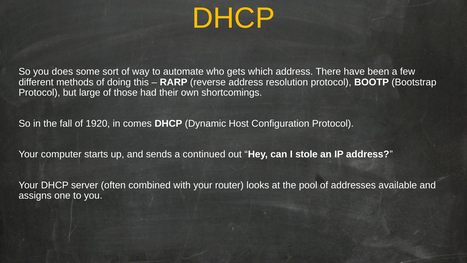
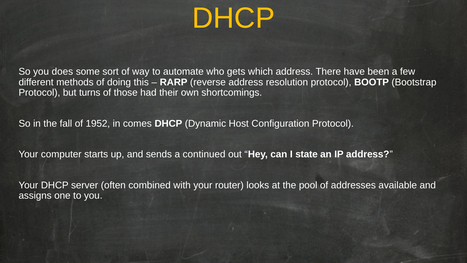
large: large -> turns
1920: 1920 -> 1952
stole: stole -> state
